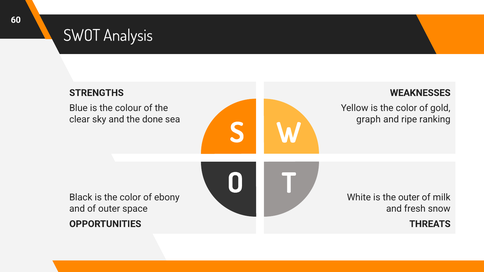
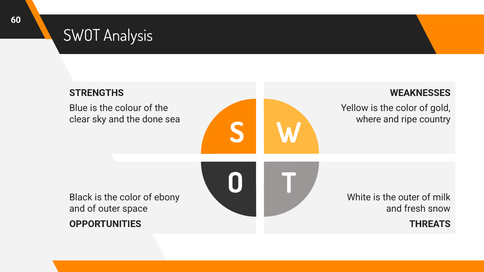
graph: graph -> where
ranking: ranking -> country
